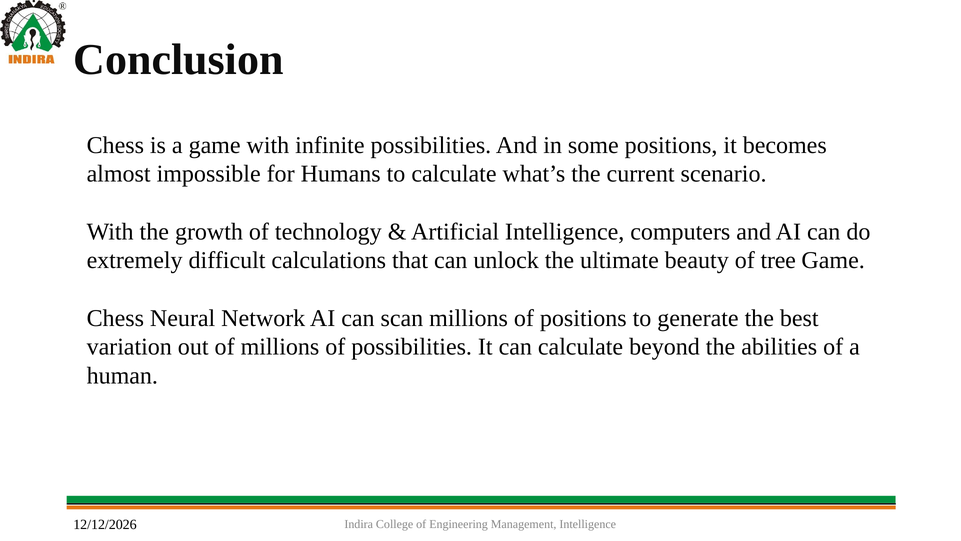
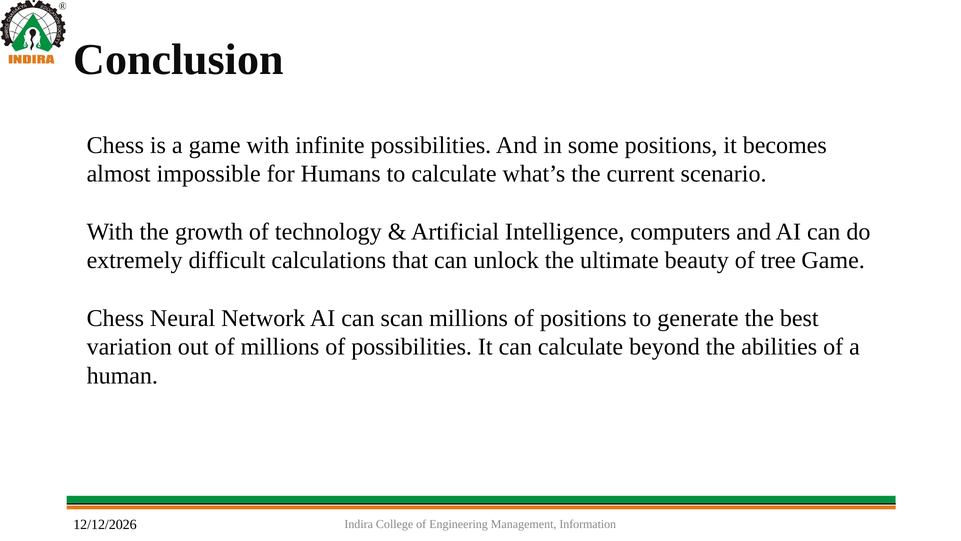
Management Intelligence: Intelligence -> Information
